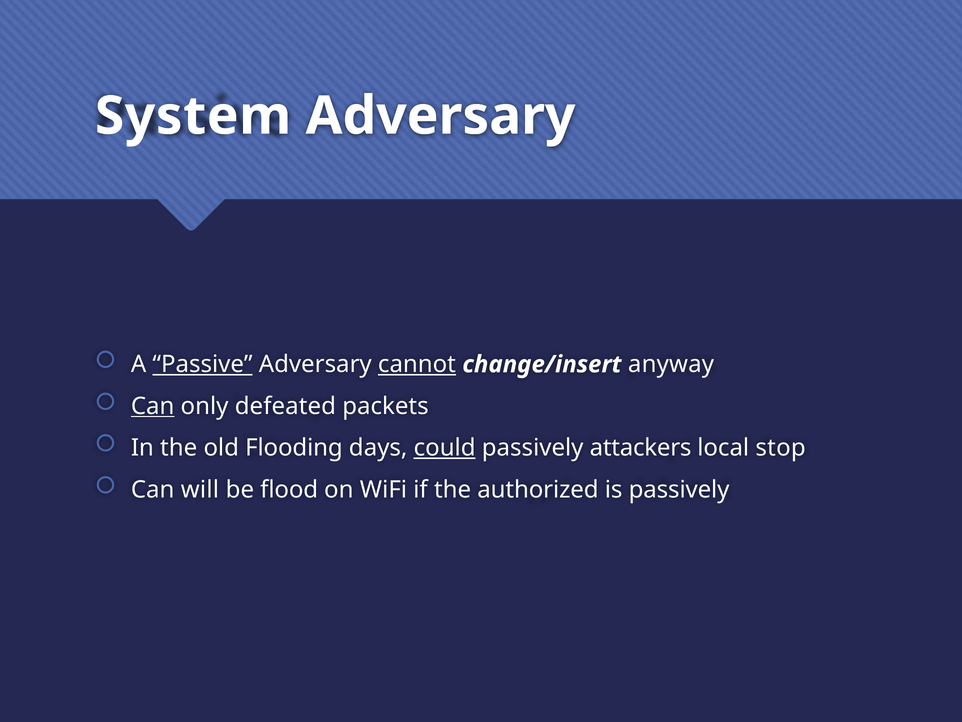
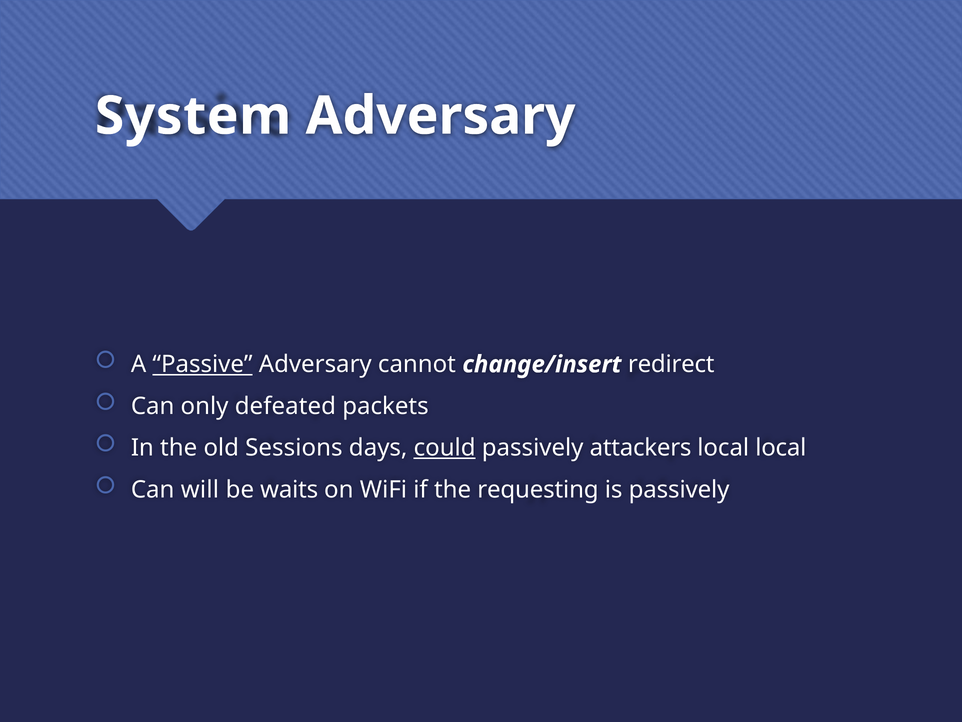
cannot underline: present -> none
anyway: anyway -> redirect
Can at (153, 406) underline: present -> none
Flooding: Flooding -> Sessions
local stop: stop -> local
flood: flood -> waits
authorized: authorized -> requesting
